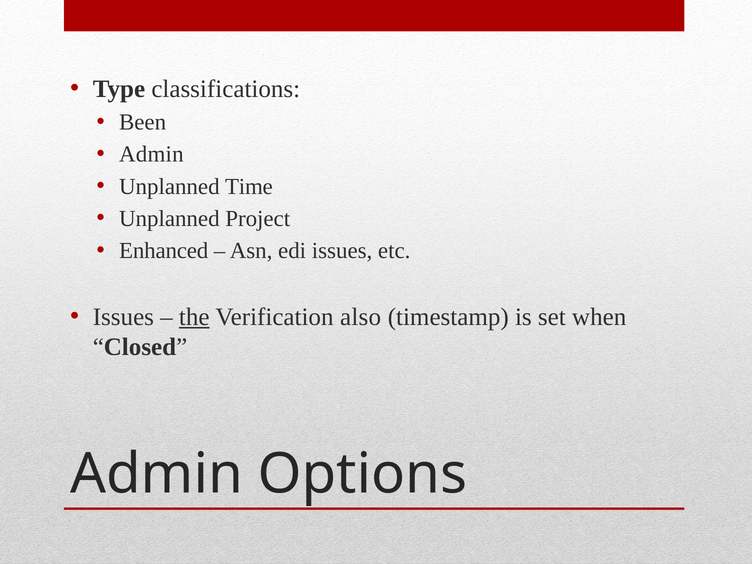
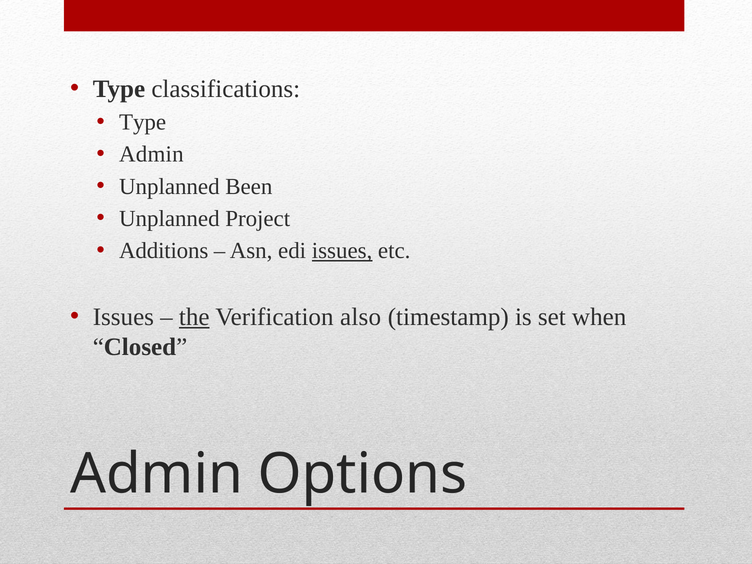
Been at (143, 122): Been -> Type
Time: Time -> Been
Enhanced: Enhanced -> Additions
issues at (342, 251) underline: none -> present
